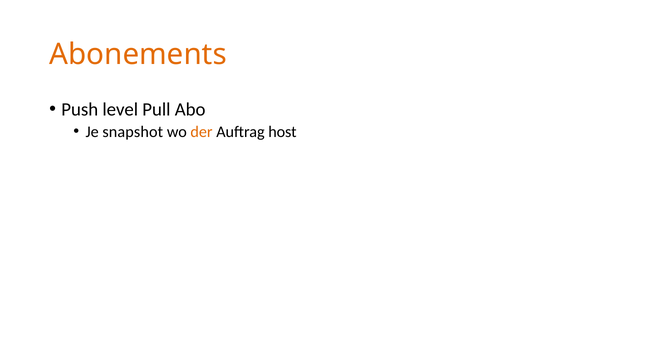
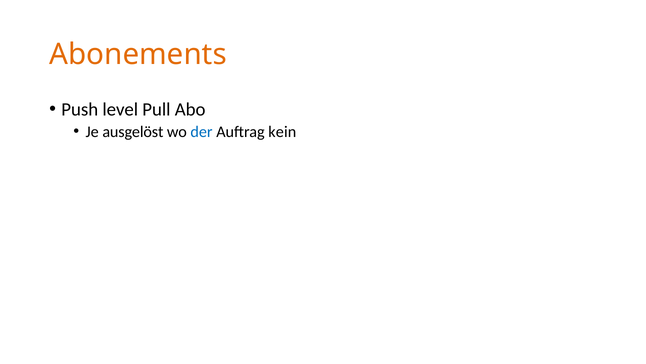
snapshot: snapshot -> ausgelöst
der colour: orange -> blue
host: host -> kein
